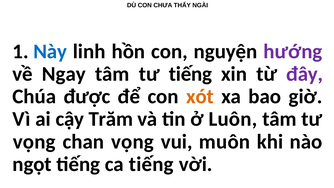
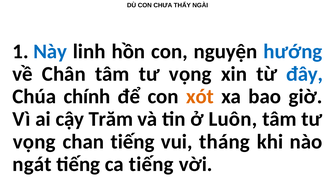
hướng colour: purple -> blue
Ngay: Ngay -> Chân
tiếng at (190, 74): tiếng -> vọng
đây colour: purple -> blue
được: được -> chính
chan vọng: vọng -> tiếng
muôn: muôn -> tháng
ngọt: ngọt -> ngát
